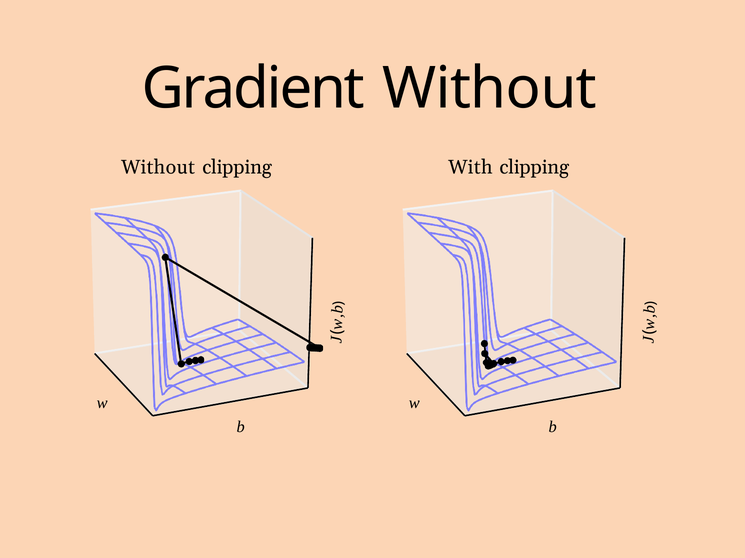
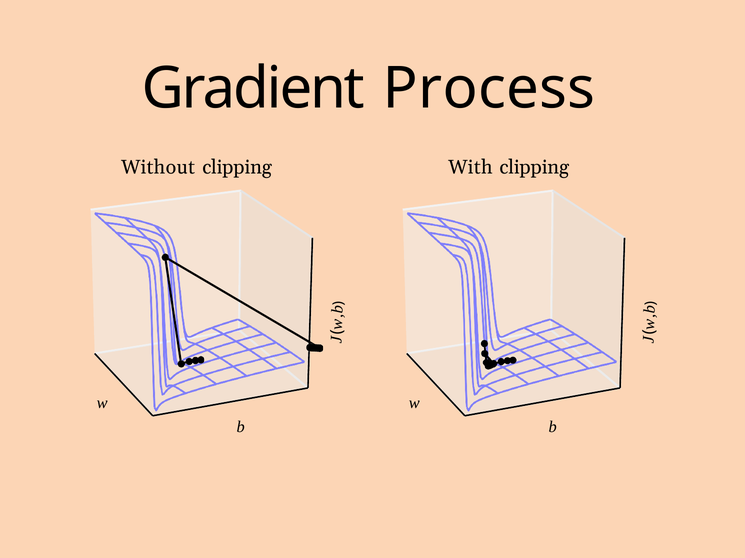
Gradient Without: Without -> Process
